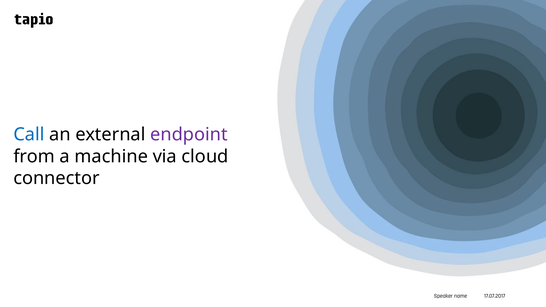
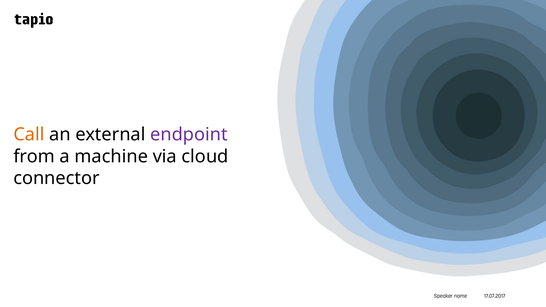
Call colour: blue -> orange
